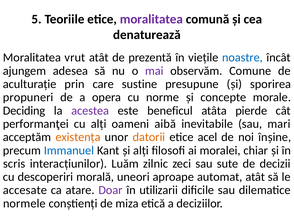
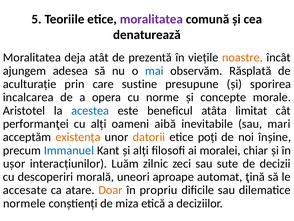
vrut: vrut -> deja
noastre colour: blue -> orange
mai colour: purple -> blue
Comune: Comune -> Răsplată
propuneri: propuneri -> incalcarea
Deciding: Deciding -> Aristotel
acestea colour: purple -> blue
pierde: pierde -> limitat
acel: acel -> poți
scris: scris -> uşor
automat atât: atât -> ţină
Doar colour: purple -> orange
utilizarii: utilizarii -> propriu
